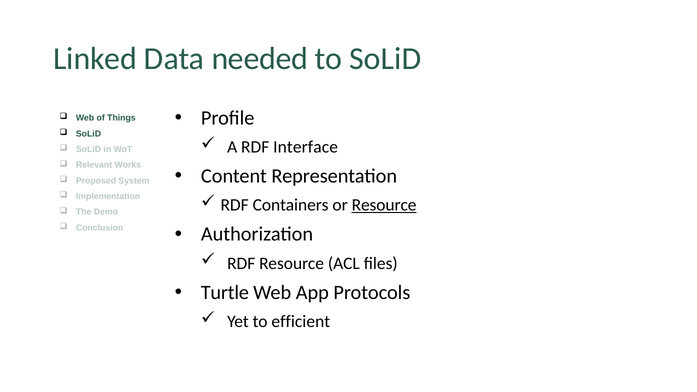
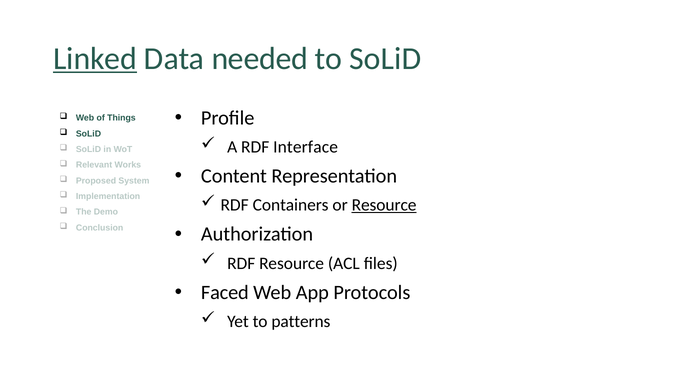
Linked underline: none -> present
Turtle: Turtle -> Faced
efficient: efficient -> patterns
